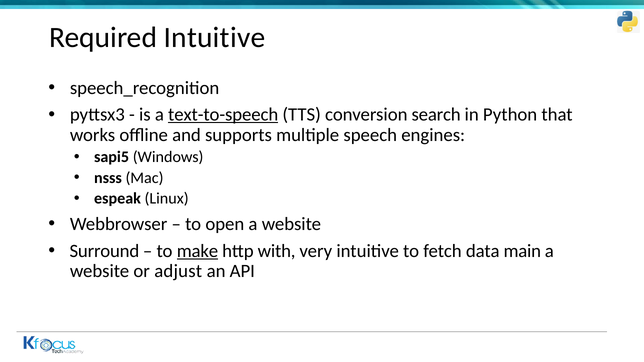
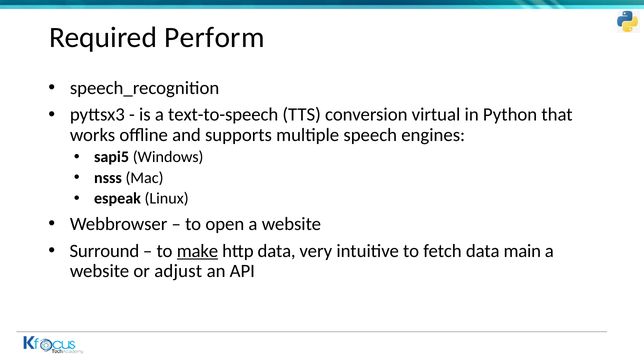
Required Intuitive: Intuitive -> Perform
text-to-speech underline: present -> none
search: search -> virtual
http with: with -> data
